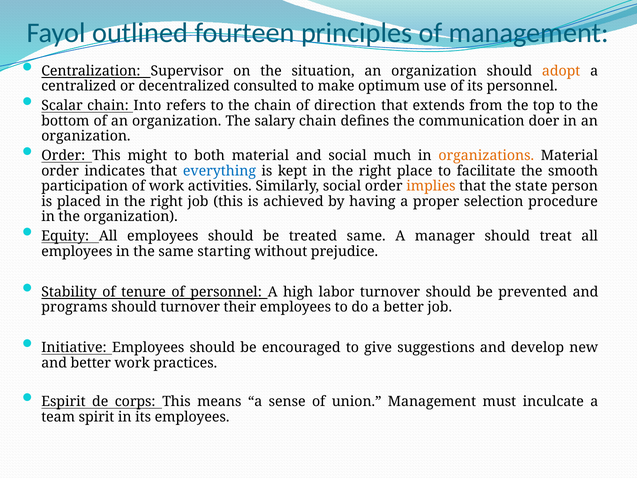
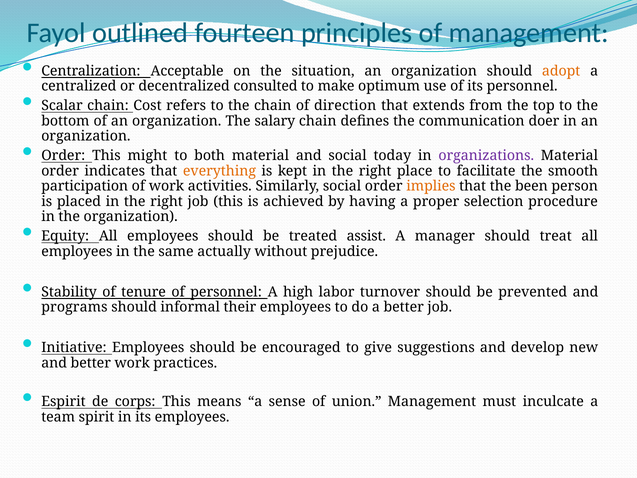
Supervisor: Supervisor -> Acceptable
Into: Into -> Cost
much: much -> today
organizations colour: orange -> purple
everything colour: blue -> orange
state: state -> been
treated same: same -> assist
starting: starting -> actually
should turnover: turnover -> informal
